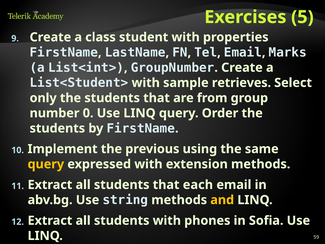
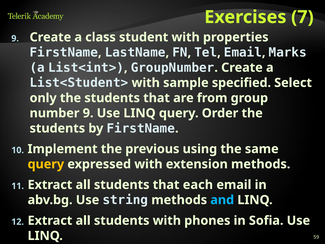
5: 5 -> 7
retrieves: retrieves -> specified
number 0: 0 -> 9
and colour: yellow -> light blue
